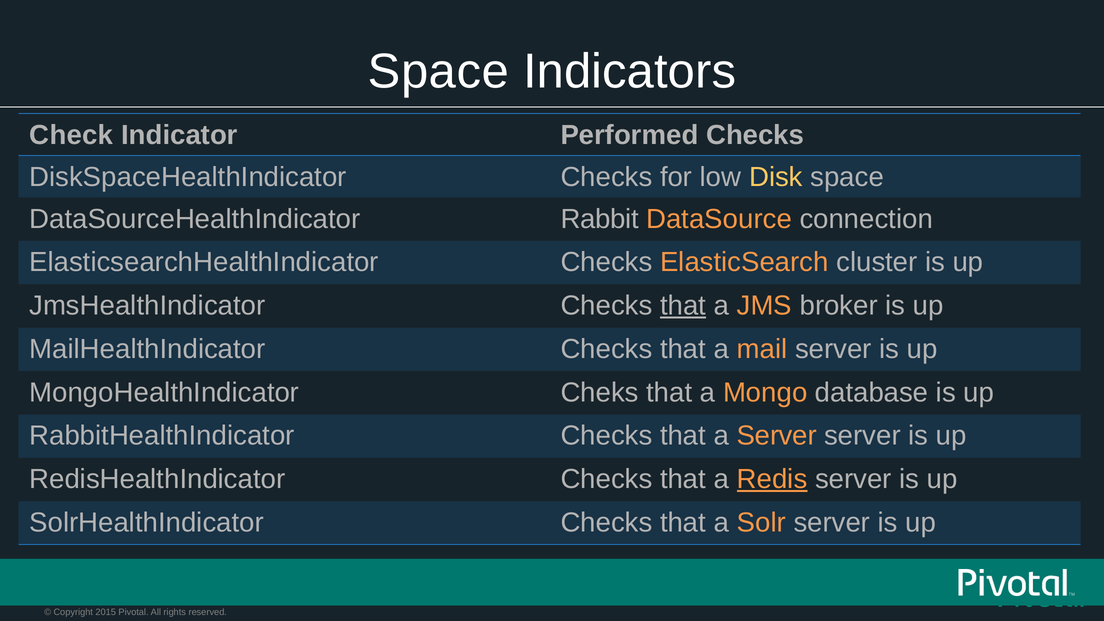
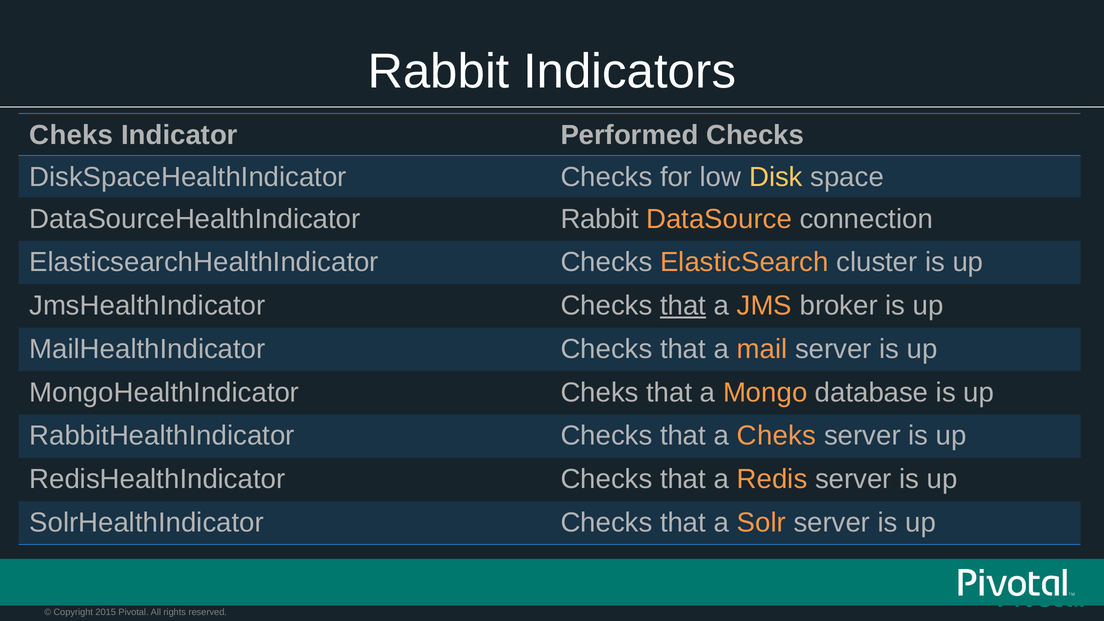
Space at (438, 72): Space -> Rabbit
Check at (71, 135): Check -> Cheks
a Server: Server -> Cheks
Redis underline: present -> none
